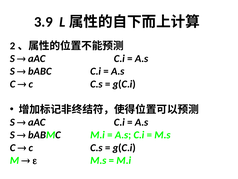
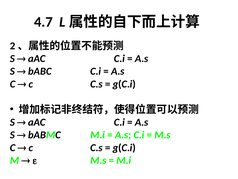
3.9: 3.9 -> 4.7
